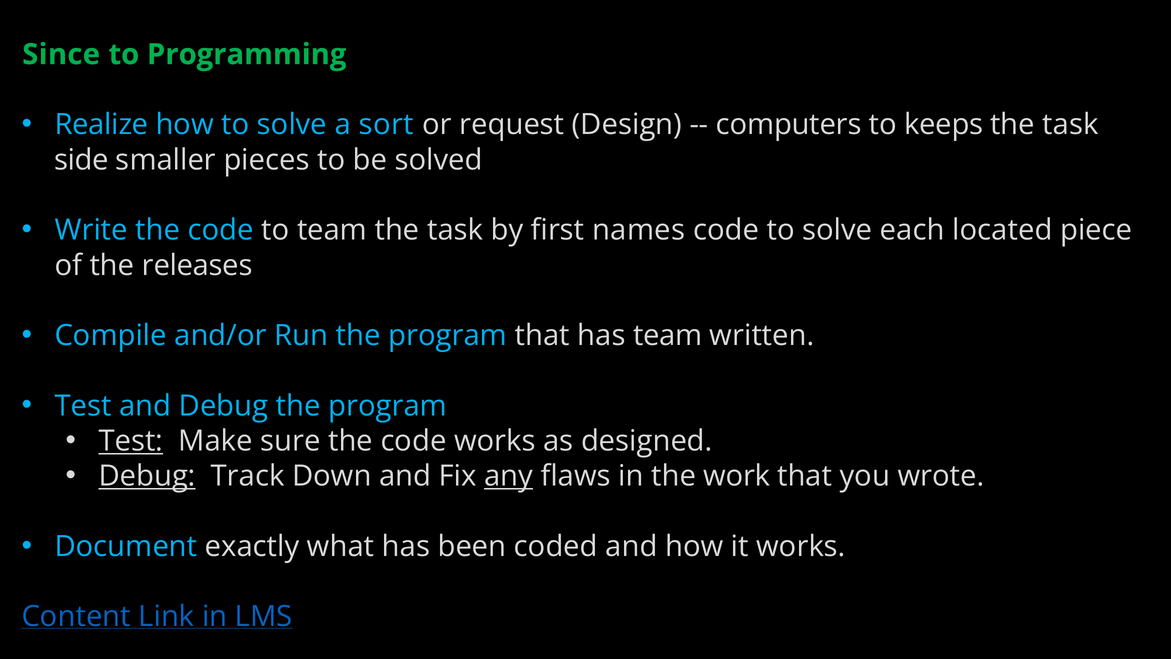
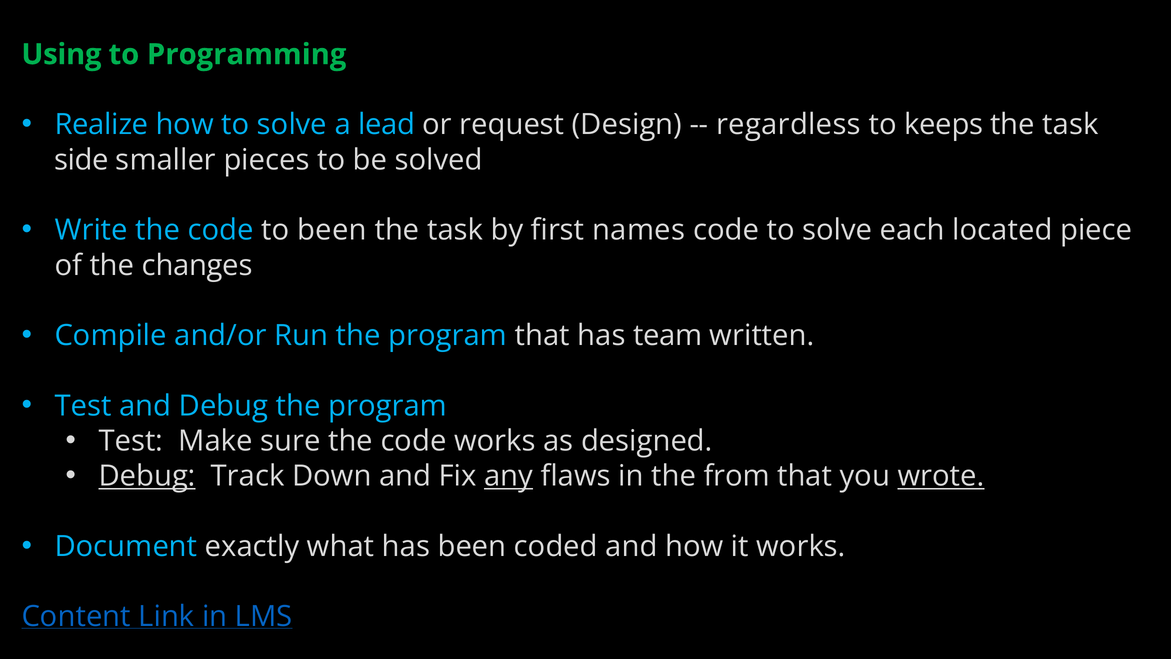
Since: Since -> Using
sort: sort -> lead
computers: computers -> regardless
to team: team -> been
releases: releases -> changes
Test at (131, 441) underline: present -> none
work: work -> from
wrote underline: none -> present
